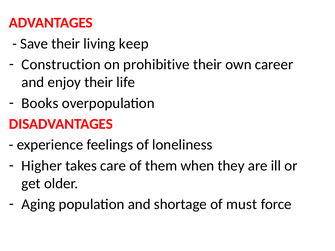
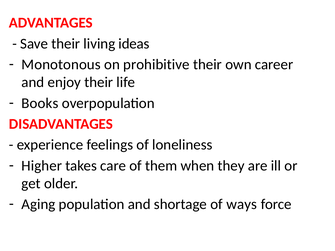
keep: keep -> ideas
Construction: Construction -> Monotonous
must: must -> ways
